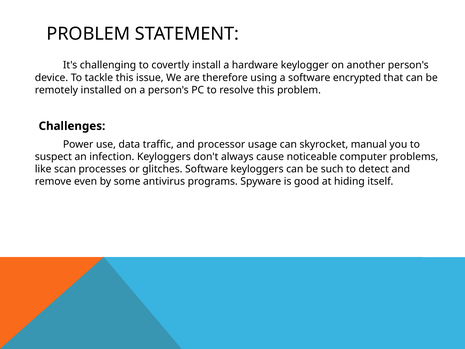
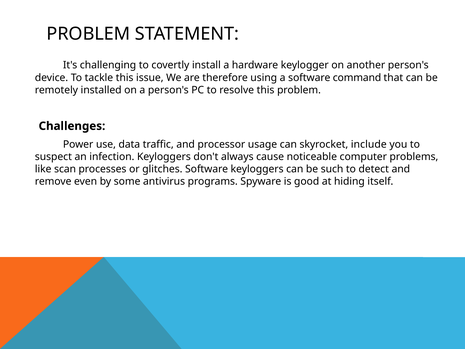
encrypted: encrypted -> command
manual: manual -> include
